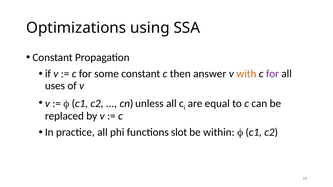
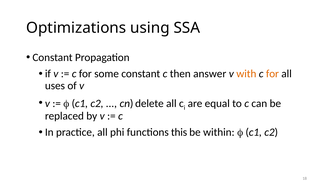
for at (272, 74) colour: purple -> orange
unless: unless -> delete
slot: slot -> this
